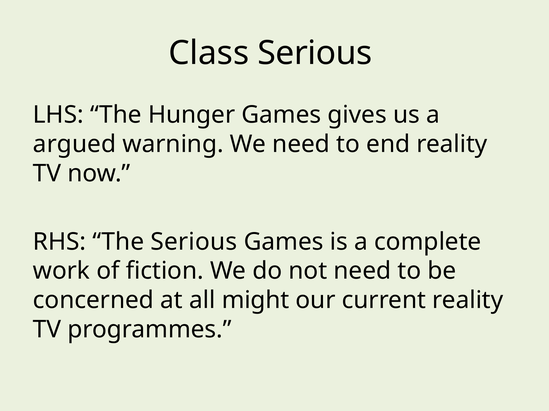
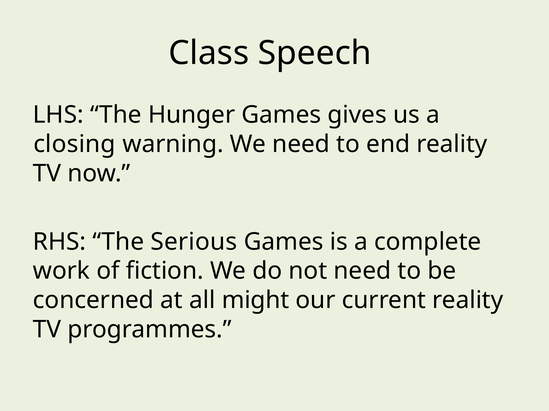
Class Serious: Serious -> Speech
argued: argued -> closing
